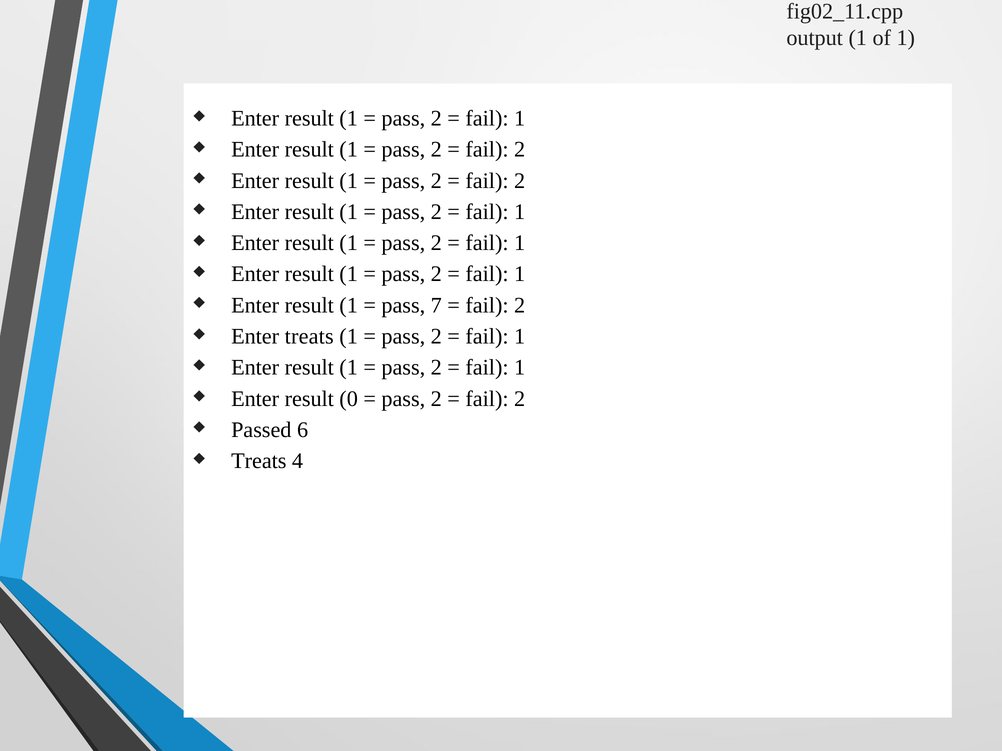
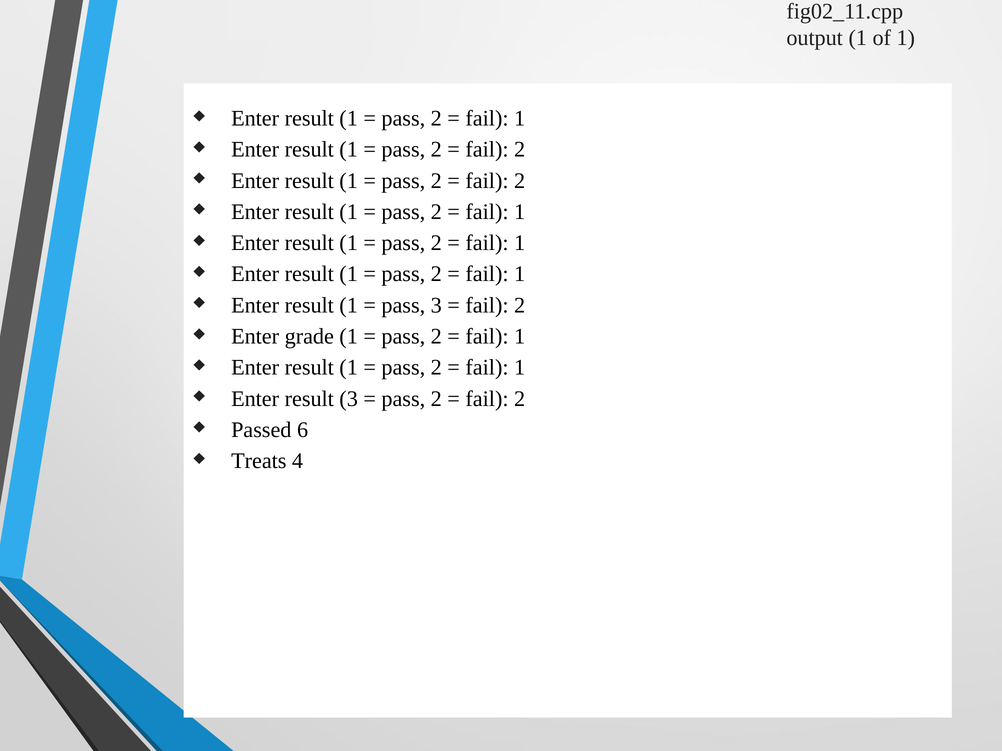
pass 7: 7 -> 3
Enter treats: treats -> grade
result 0: 0 -> 3
